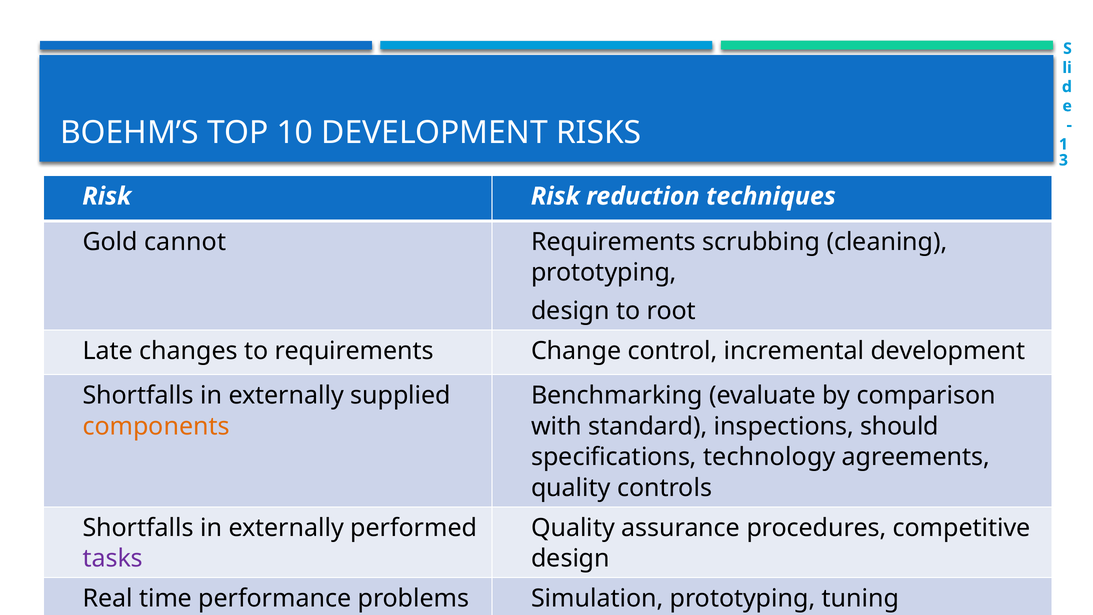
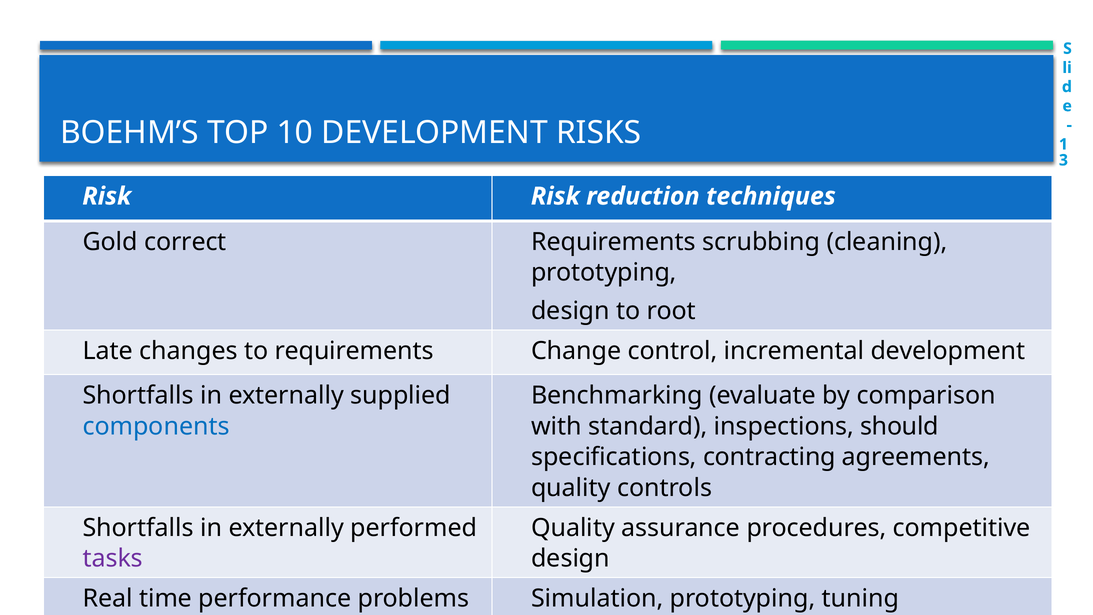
cannot: cannot -> correct
components colour: orange -> blue
technology: technology -> contracting
